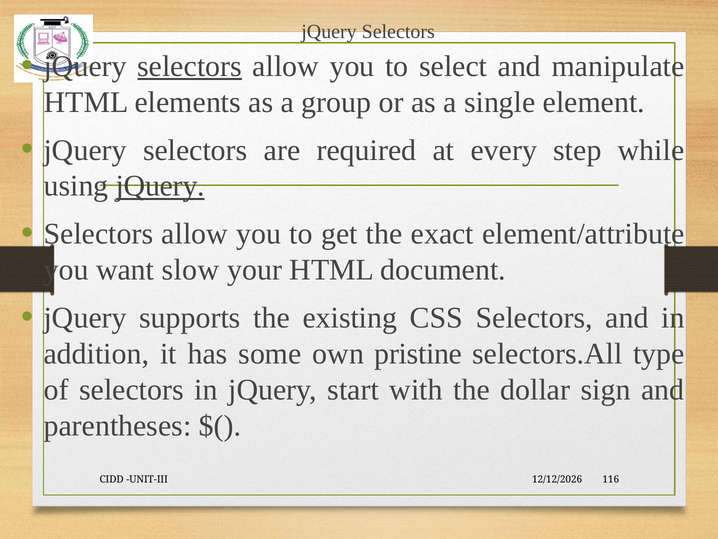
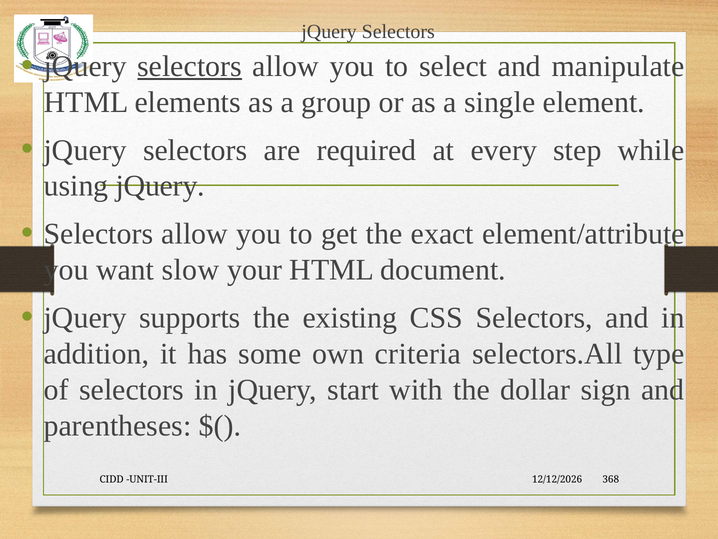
jQuery at (160, 186) underline: present -> none
pristine: pristine -> criteria
116: 116 -> 368
